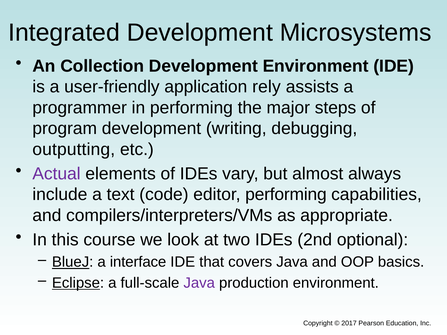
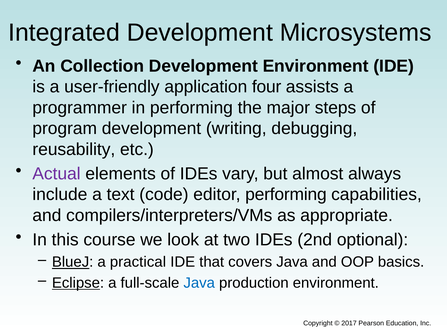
rely: rely -> four
outputting: outputting -> reusability
interface: interface -> practical
Java at (199, 283) colour: purple -> blue
